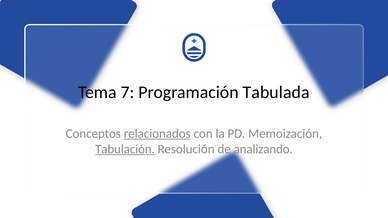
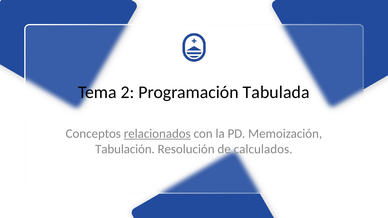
7: 7 -> 2
Tabulación underline: present -> none
analizando: analizando -> calculados
